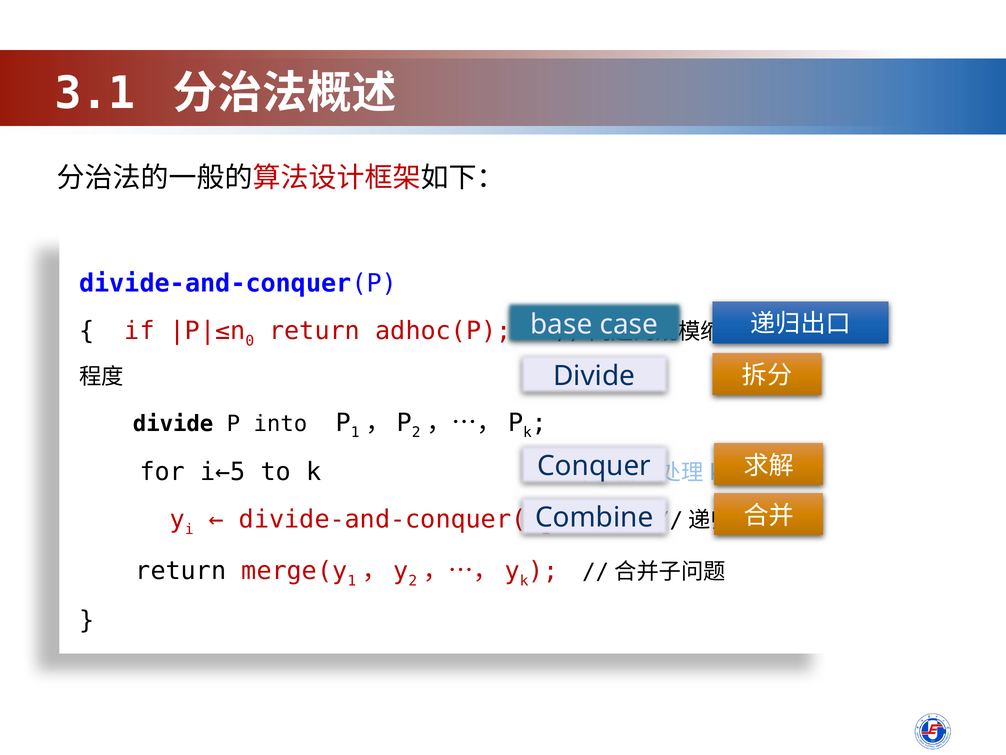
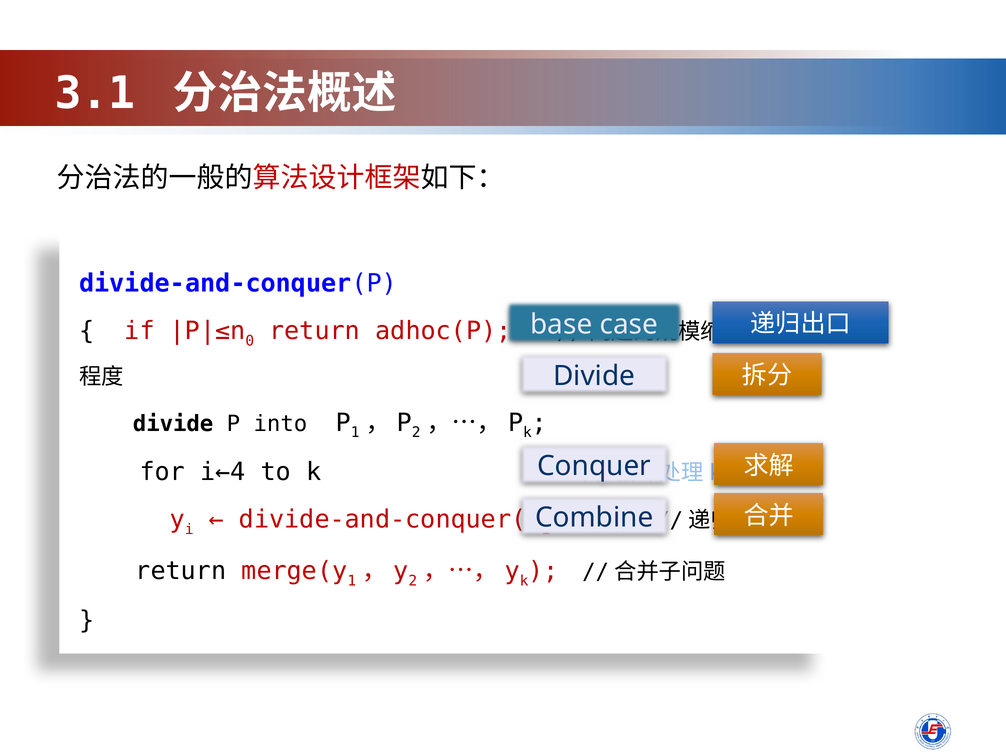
i←5: i←5 -> i←4
